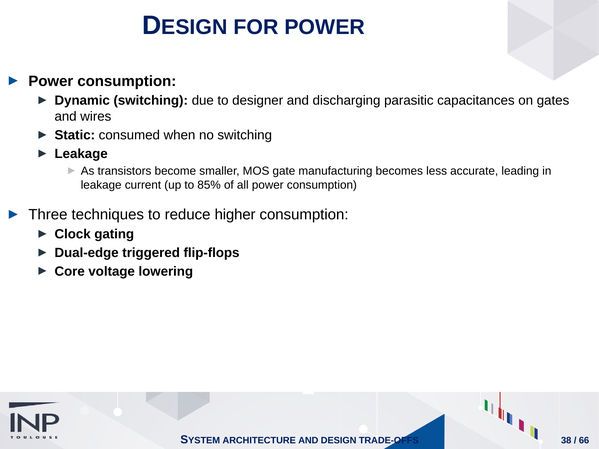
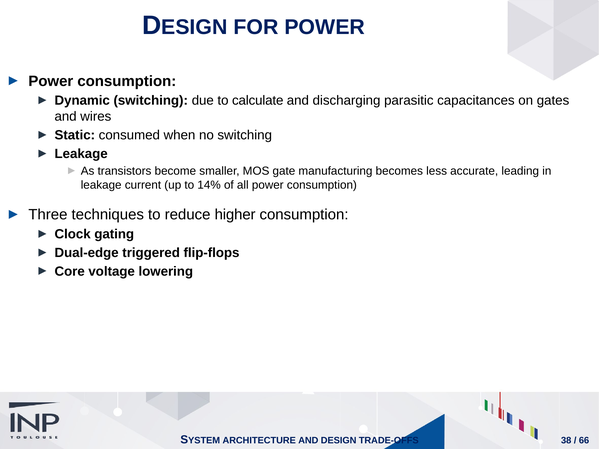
designer: designer -> calculate
85%: 85% -> 14%
